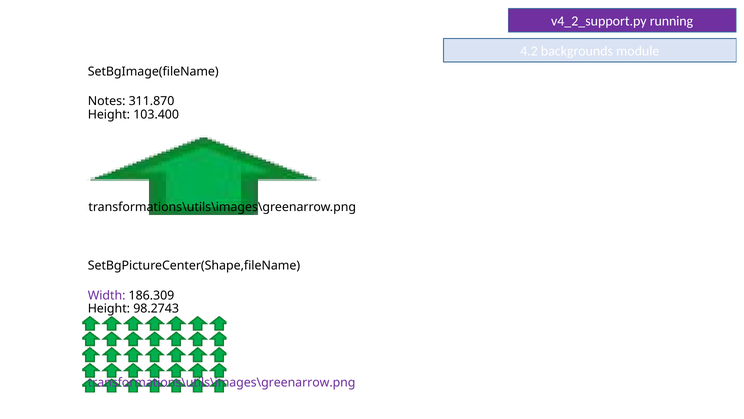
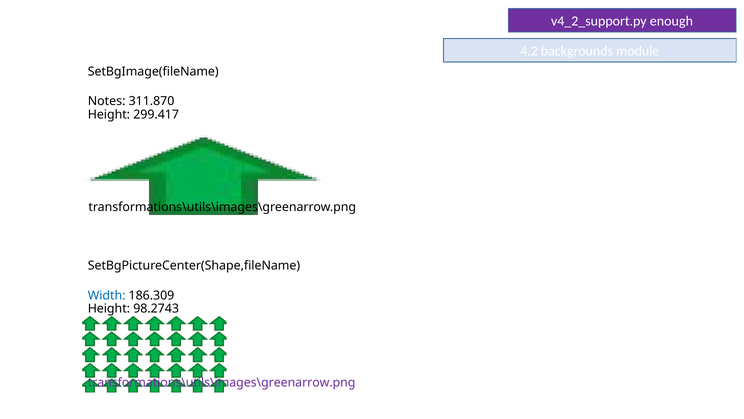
running: running -> enough
103.400: 103.400 -> 299.417
Width colour: purple -> blue
